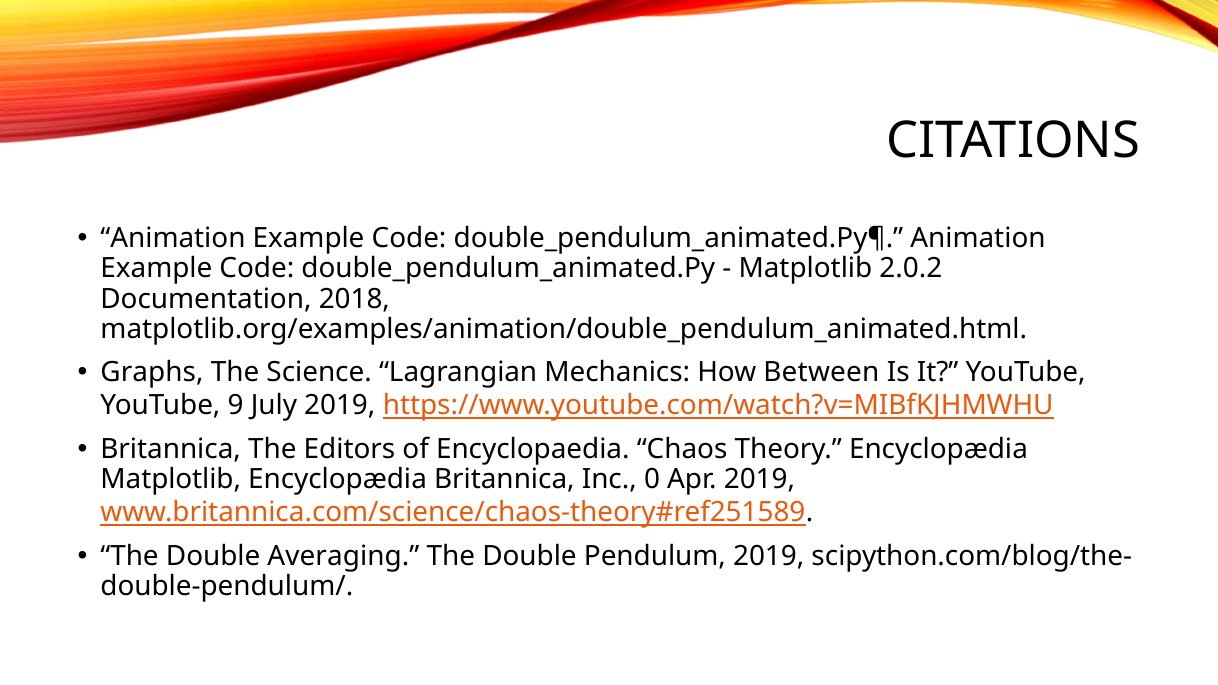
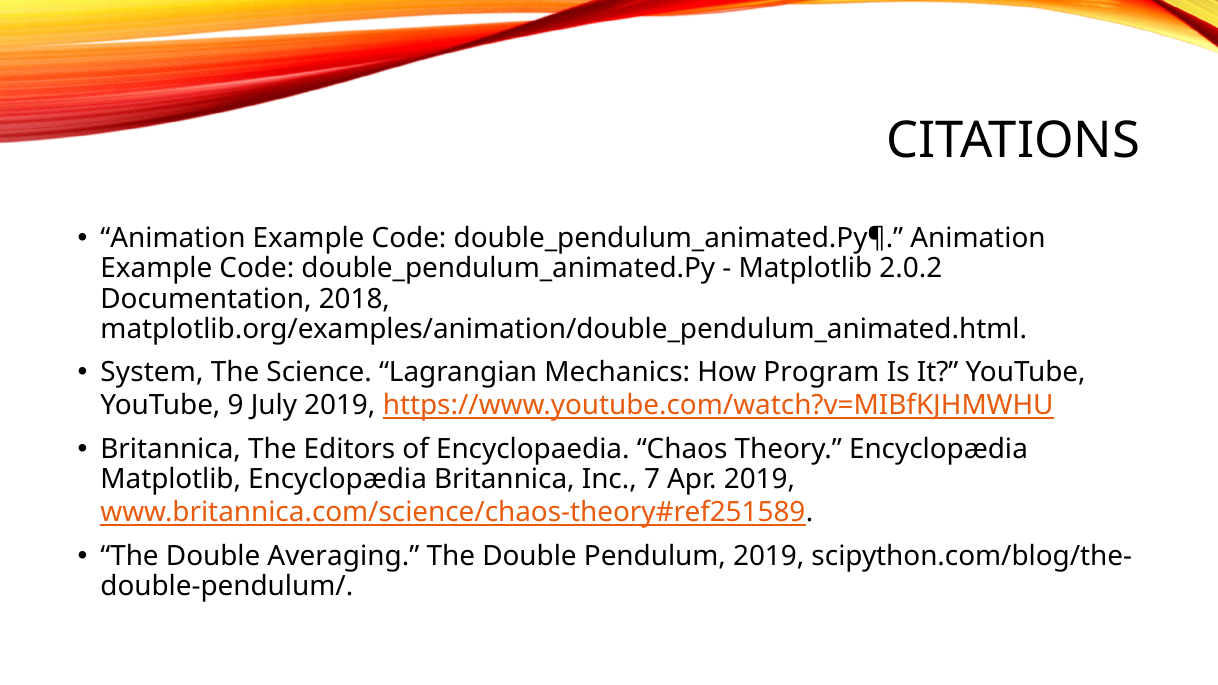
Graphs: Graphs -> System
Between: Between -> Program
0: 0 -> 7
